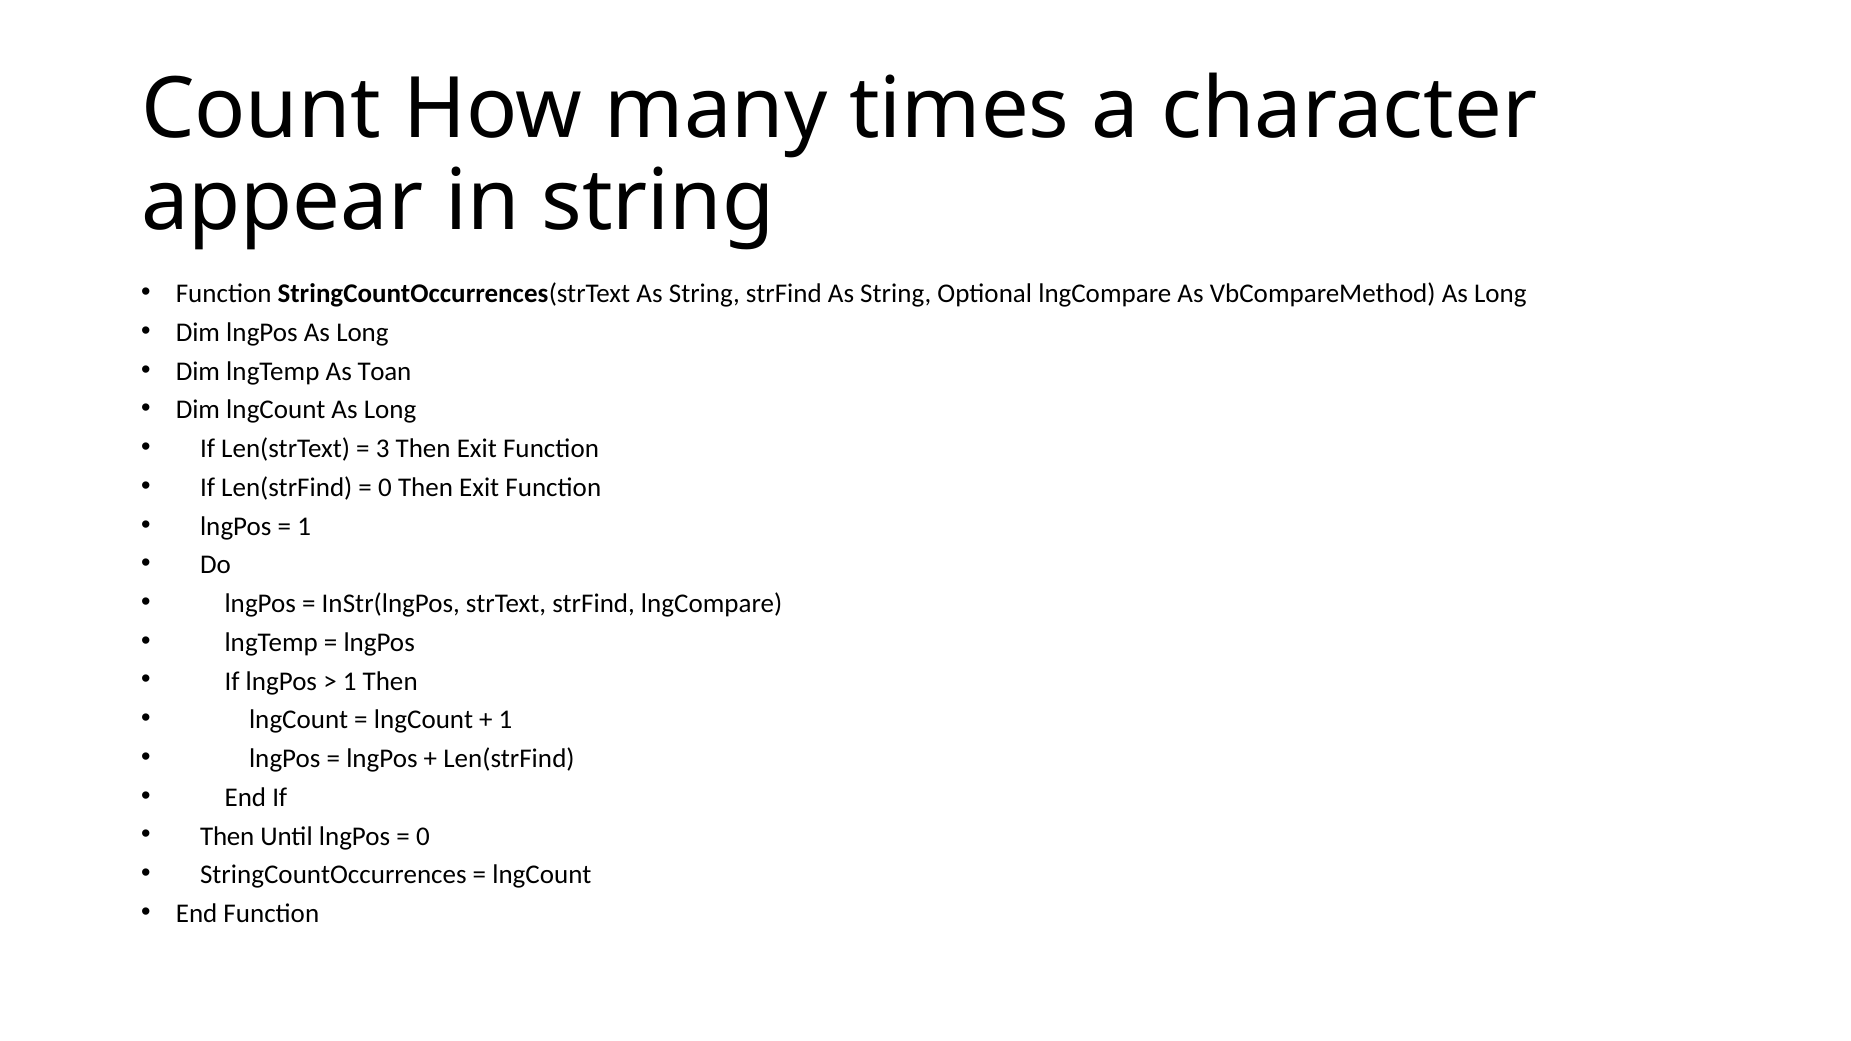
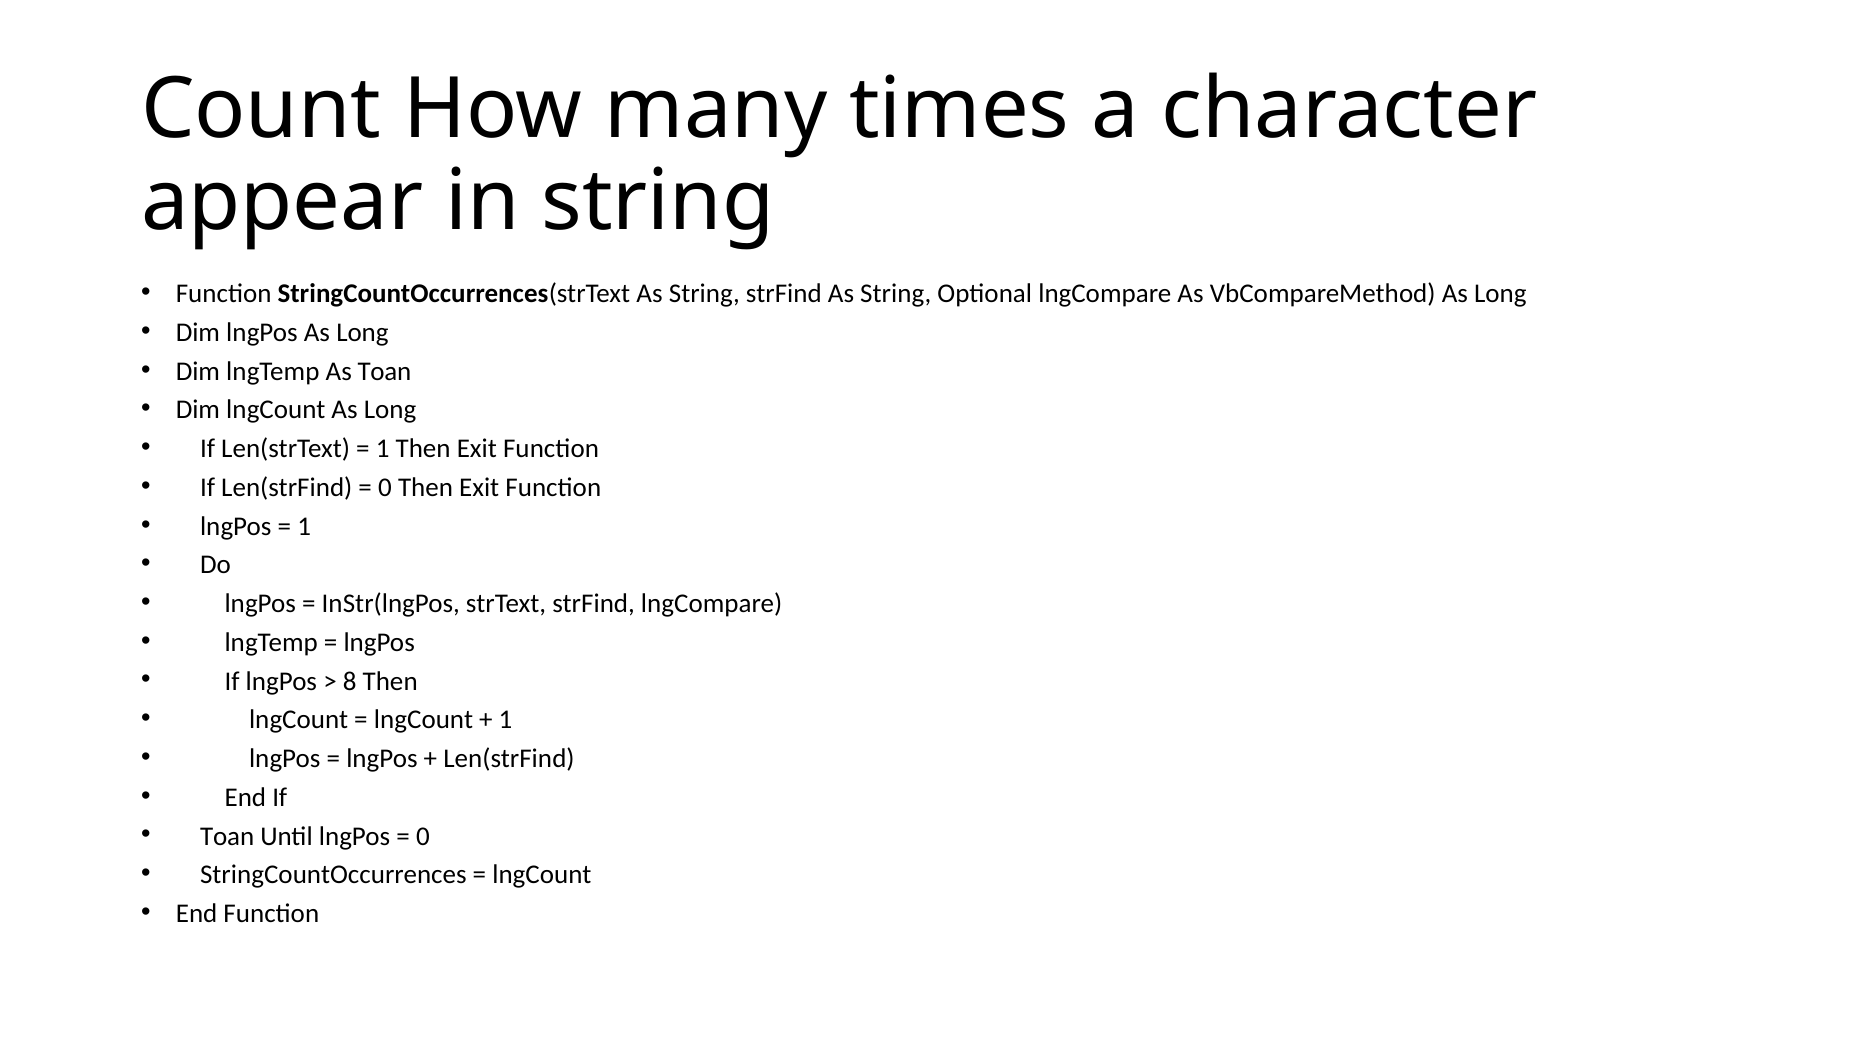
3 at (383, 449): 3 -> 1
1 at (350, 681): 1 -> 8
Then at (227, 836): Then -> Toan
